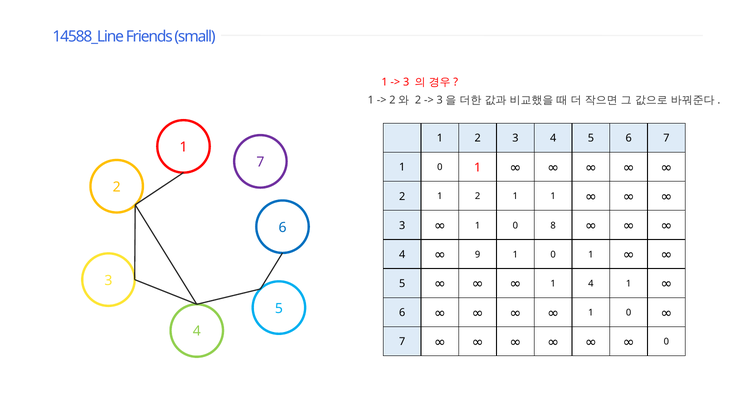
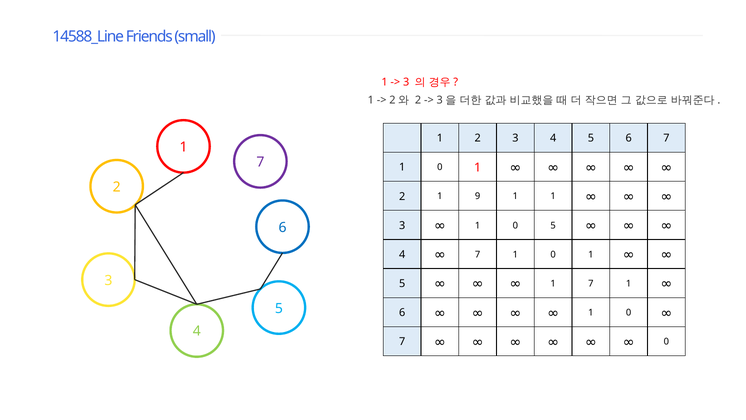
2 1 2: 2 -> 9
0 8: 8 -> 5
9 at (478, 254): 9 -> 7
1 4: 4 -> 7
